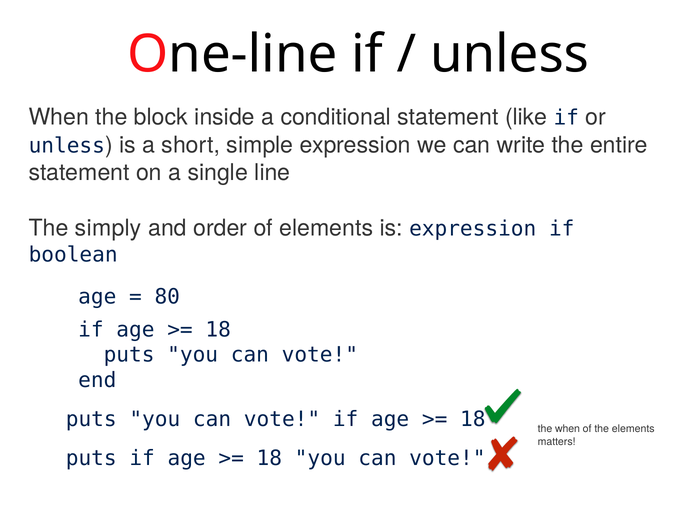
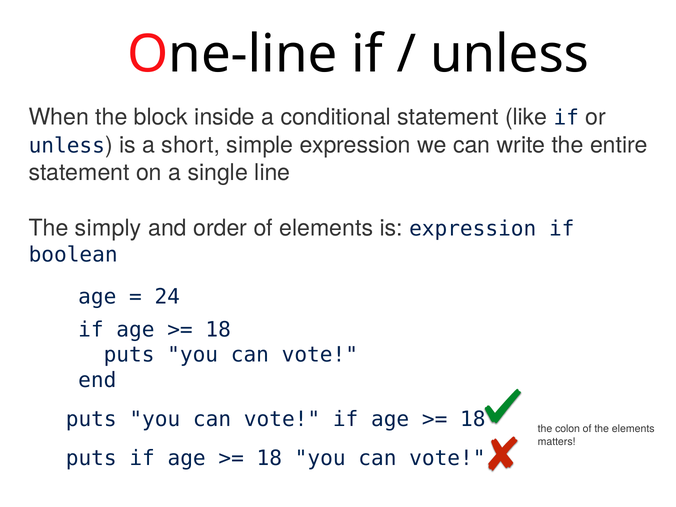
80: 80 -> 24
the when: when -> colon
